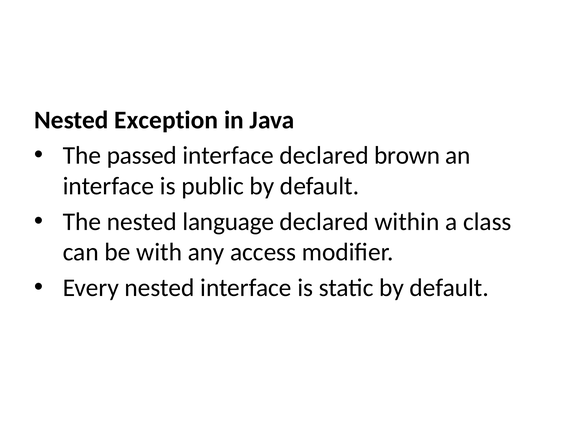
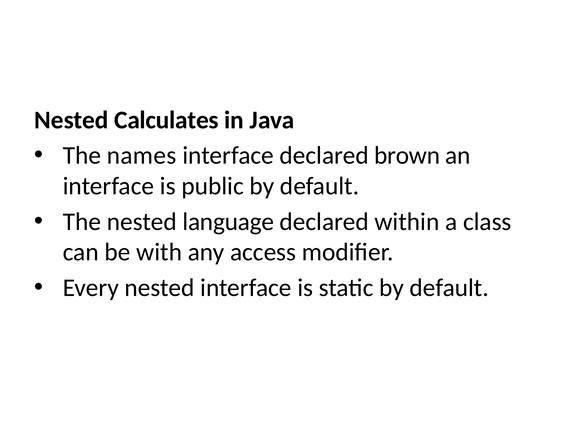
Exception: Exception -> Calculates
passed: passed -> names
